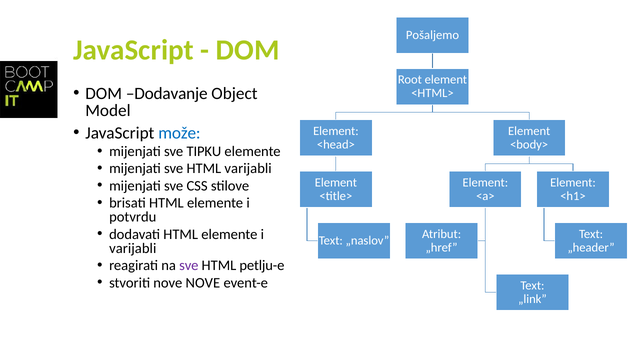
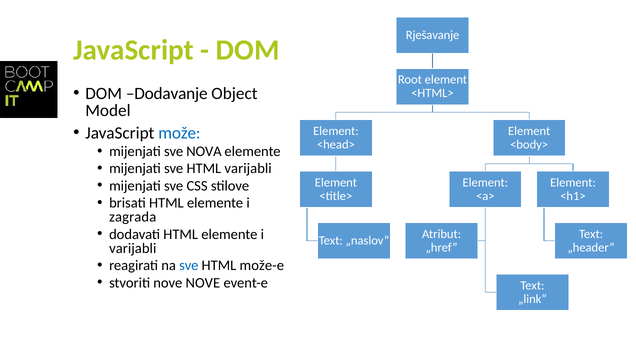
Pošaljemo: Pošaljemo -> Rješavanje
TIPKU: TIPKU -> NOVA
potvrdu: potvrdu -> zagrada
sve at (189, 265) colour: purple -> blue
petlju-e: petlju-e -> može-e
